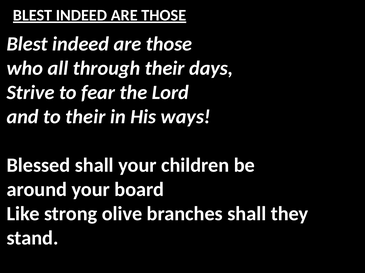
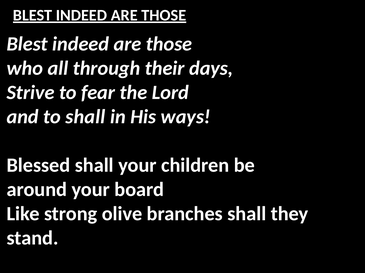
to their: their -> shall
